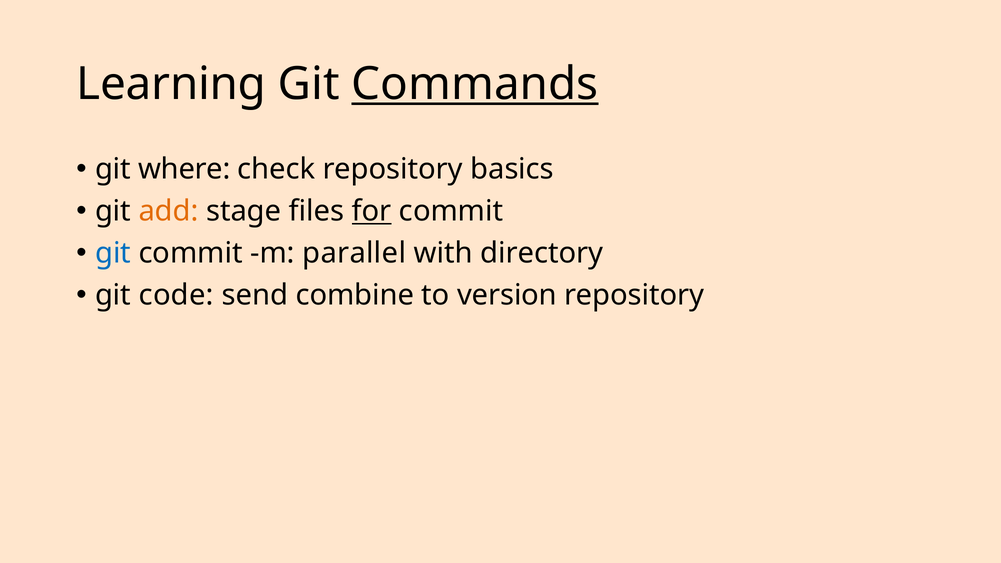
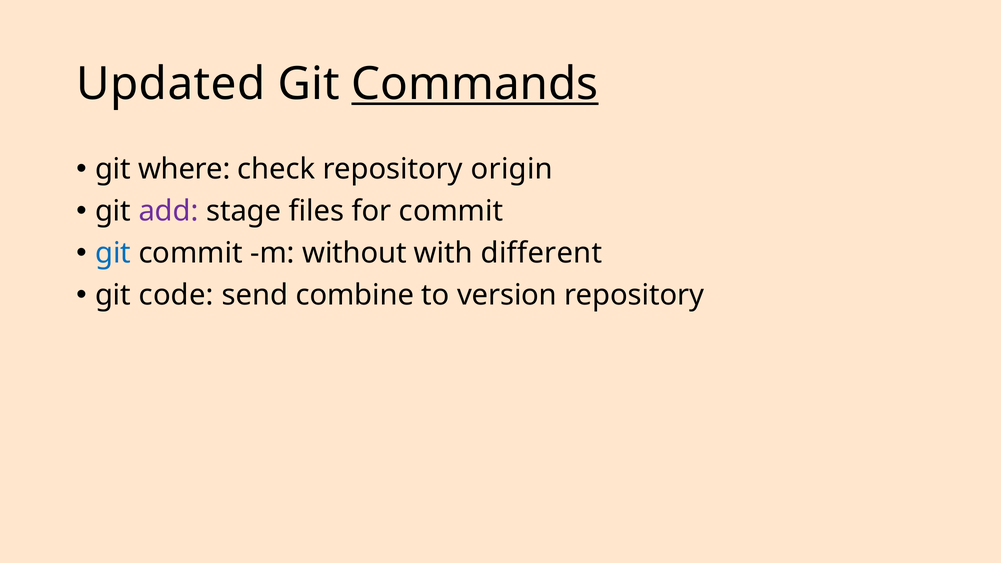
Learning: Learning -> Updated
basics: basics -> origin
add colour: orange -> purple
for underline: present -> none
parallel: parallel -> without
directory: directory -> different
